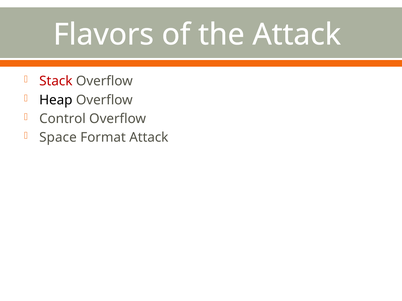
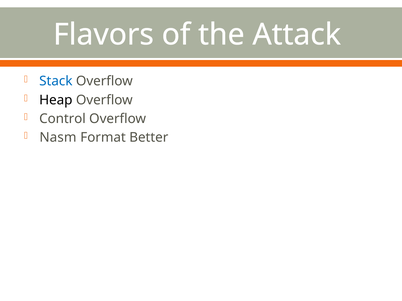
Stack colour: red -> blue
Space: Space -> Nasm
Format Attack: Attack -> Better
